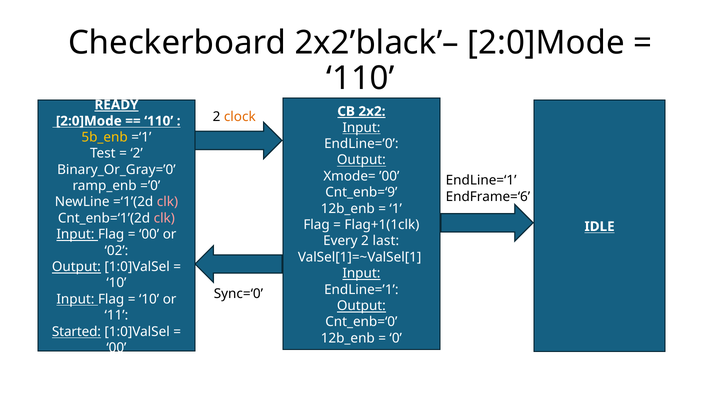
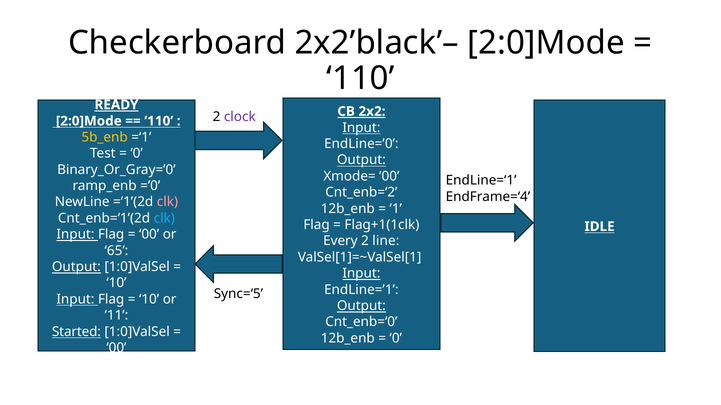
clock colour: orange -> purple
2 at (137, 154): 2 -> 0
Cnt_enb=‘9: Cnt_enb=‘9 -> Cnt_enb=‘2
EndFrame=‘6: EndFrame=‘6 -> EndFrame=‘4
clk at (164, 219) colour: pink -> light blue
last: last -> line
02: 02 -> 65
Sync=‘0: Sync=‘0 -> Sync=‘5
